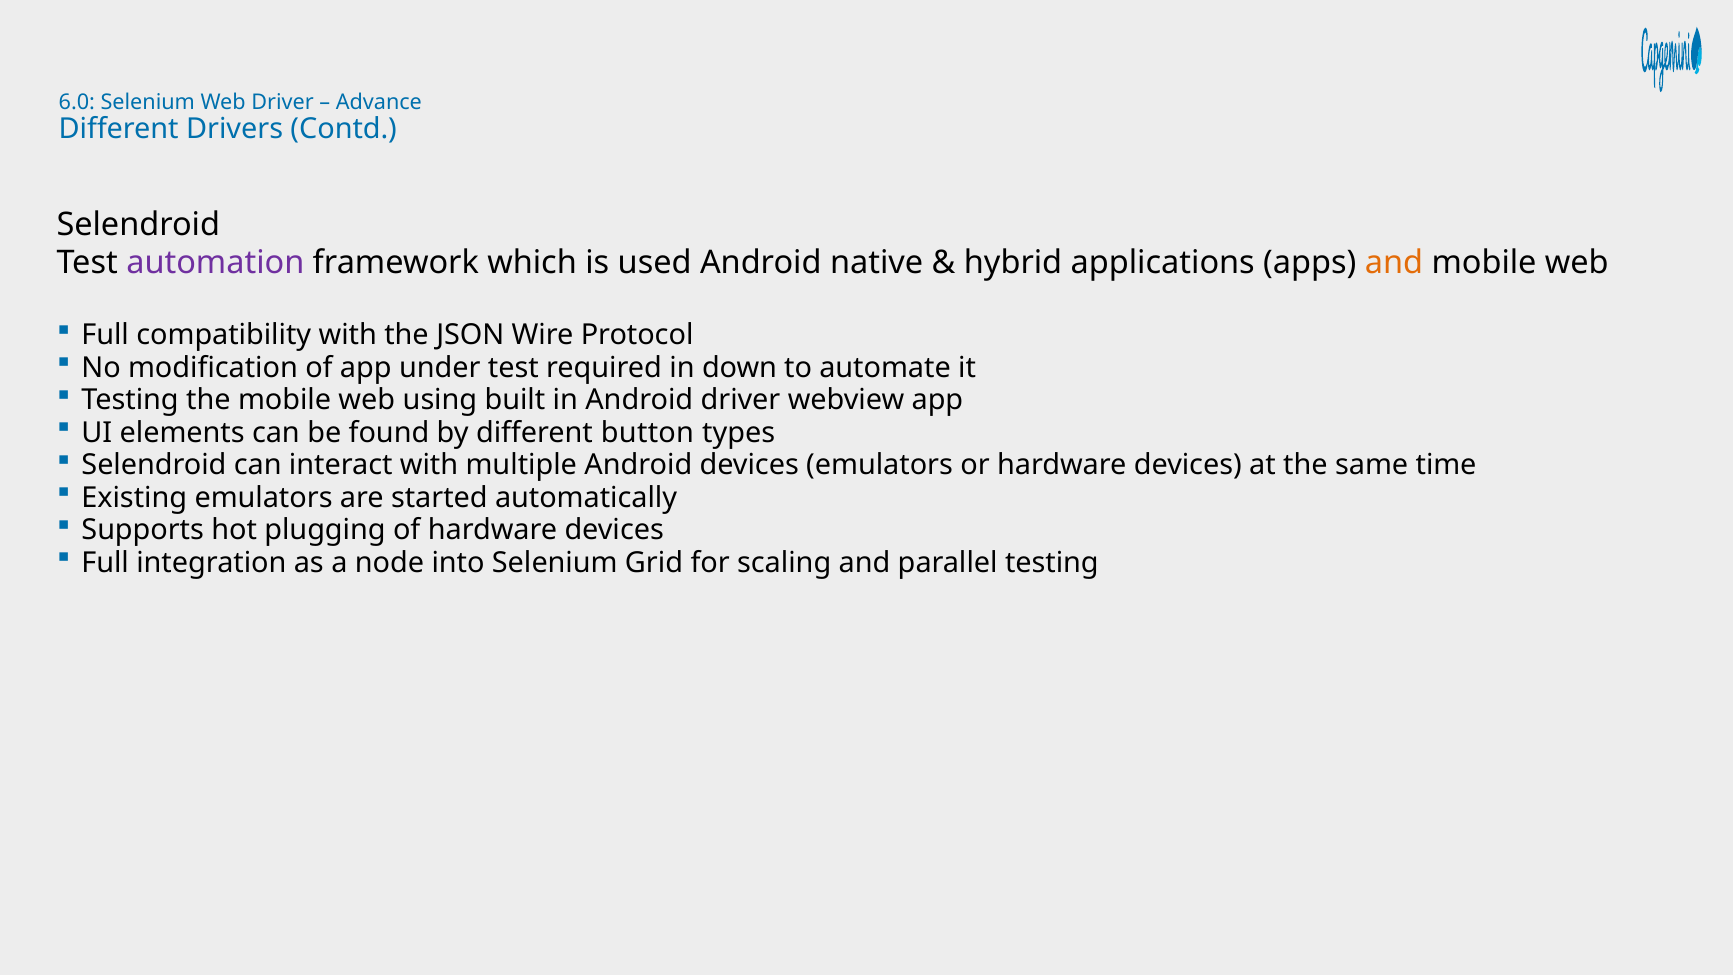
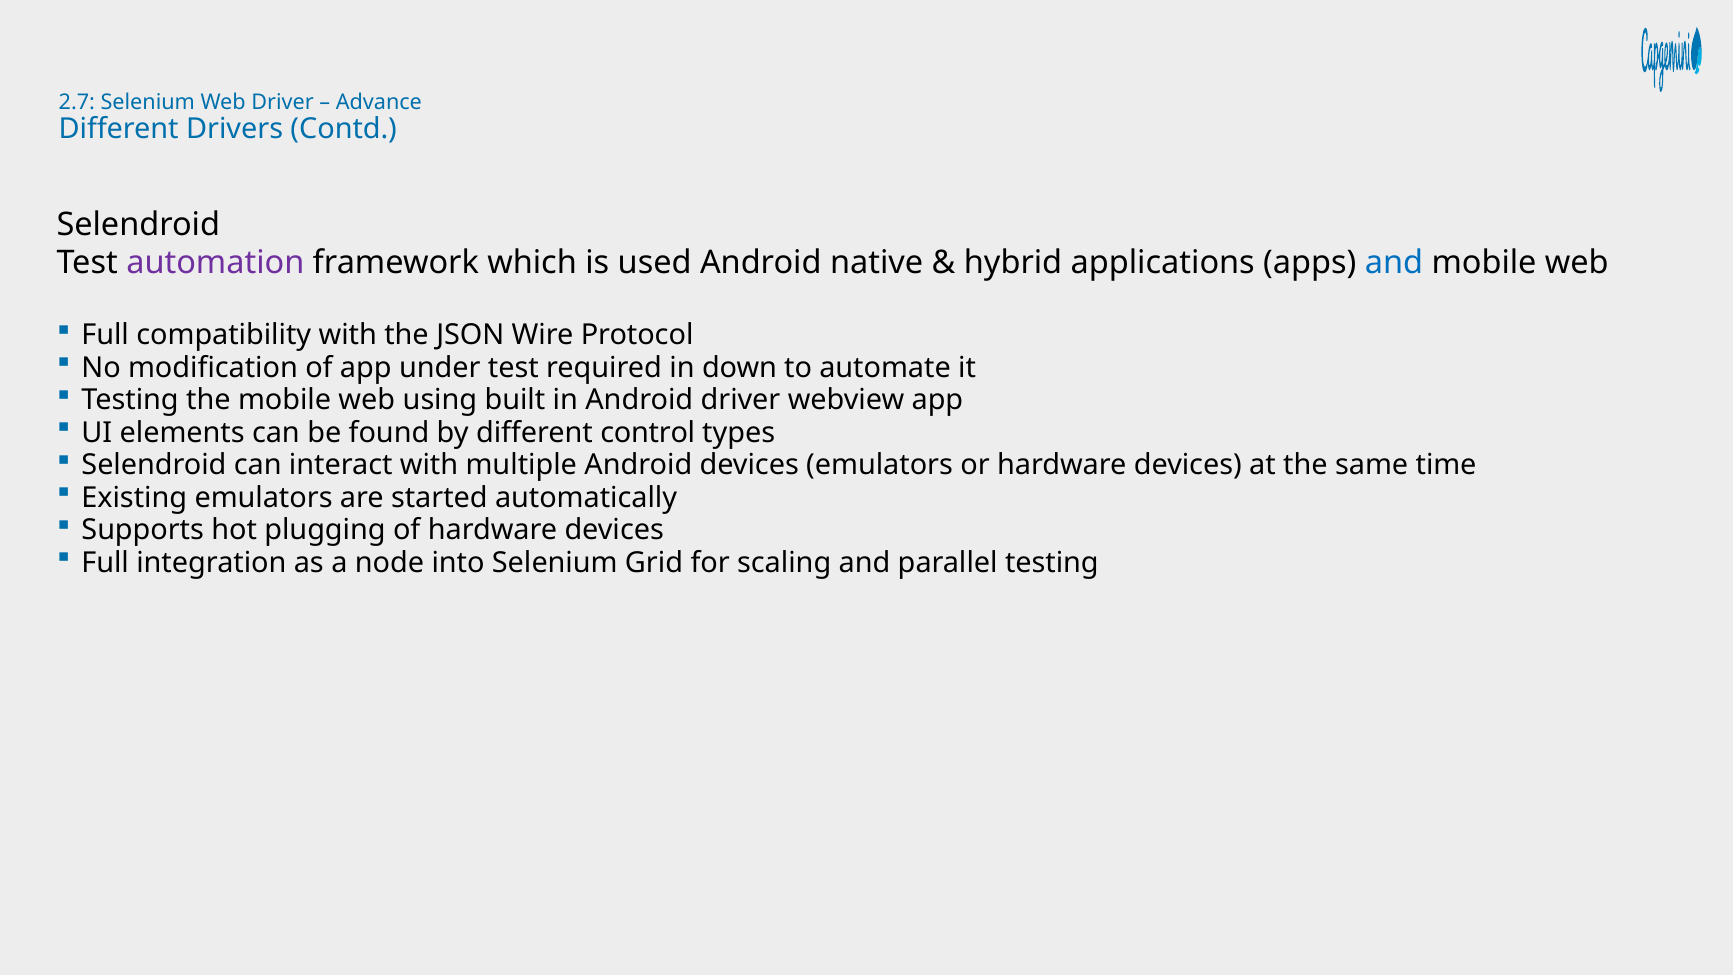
6.0: 6.0 -> 2.7
and at (1394, 263) colour: orange -> blue
button: button -> control
